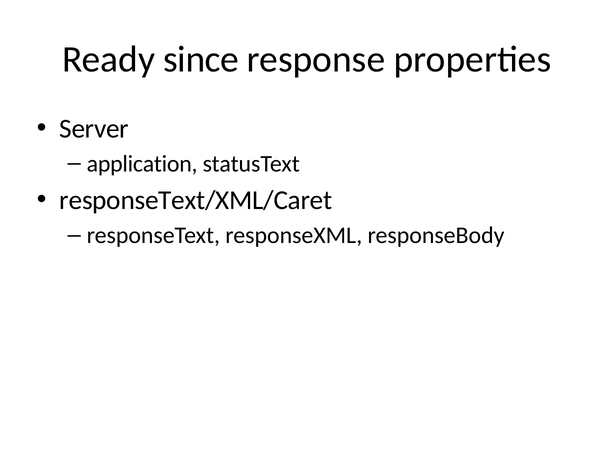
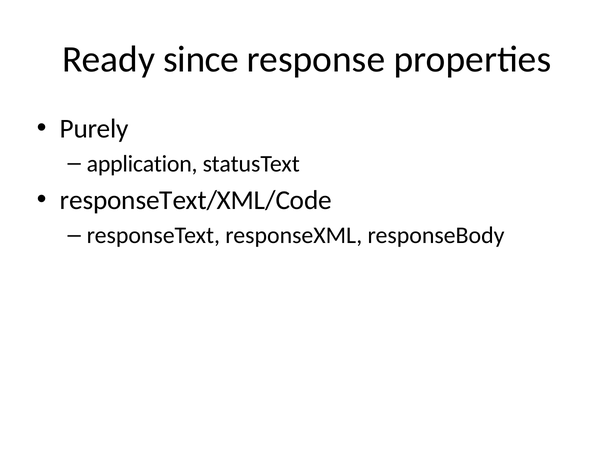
Server: Server -> Purely
responseText/XML/Caret: responseText/XML/Caret -> responseText/XML/Code
